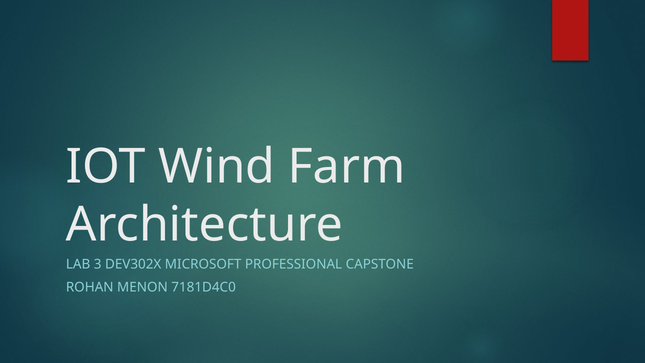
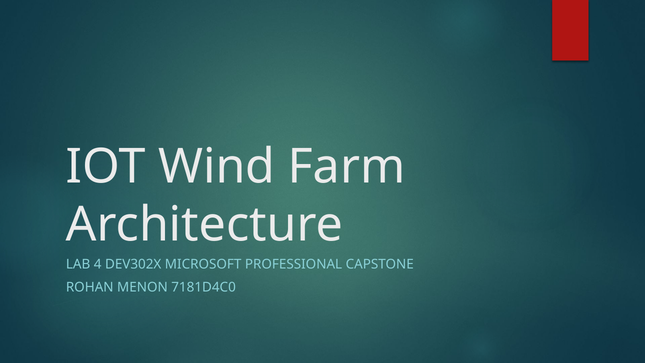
3: 3 -> 4
